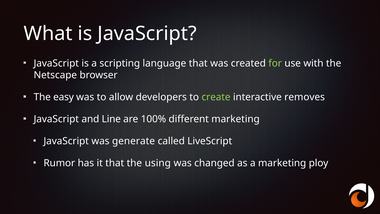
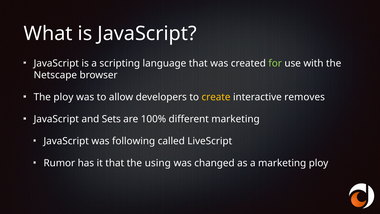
The easy: easy -> ploy
create colour: light green -> yellow
Line: Line -> Sets
generate: generate -> following
